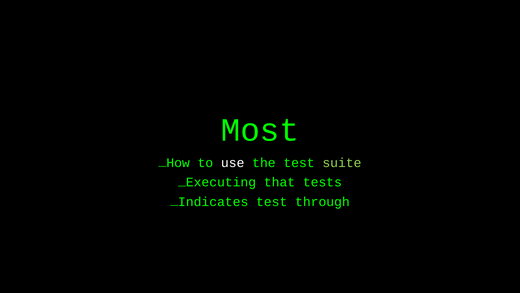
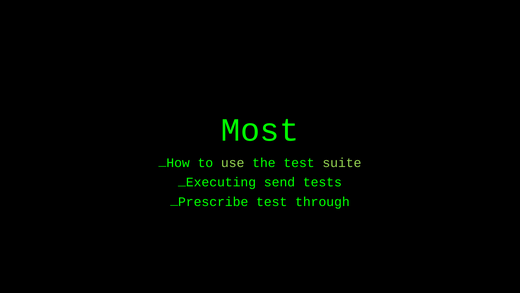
use colour: white -> light green
that: that -> send
Indicates: Indicates -> Prescribe
